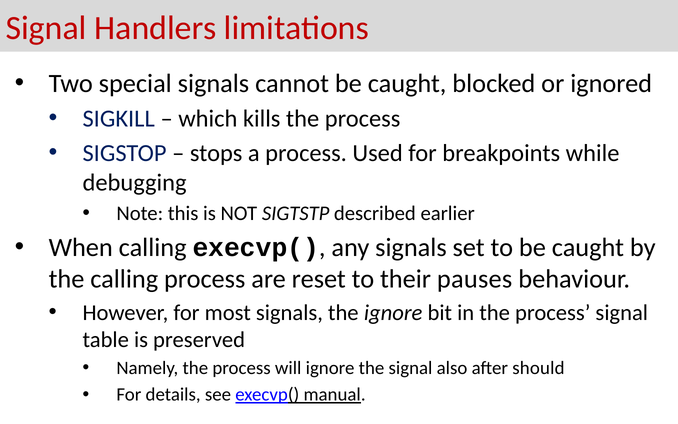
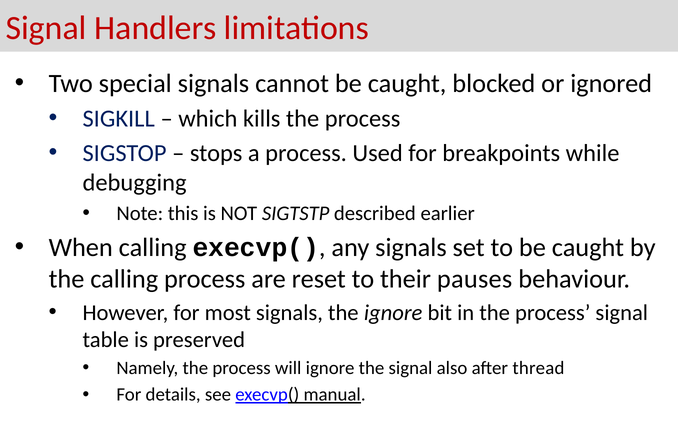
should: should -> thread
